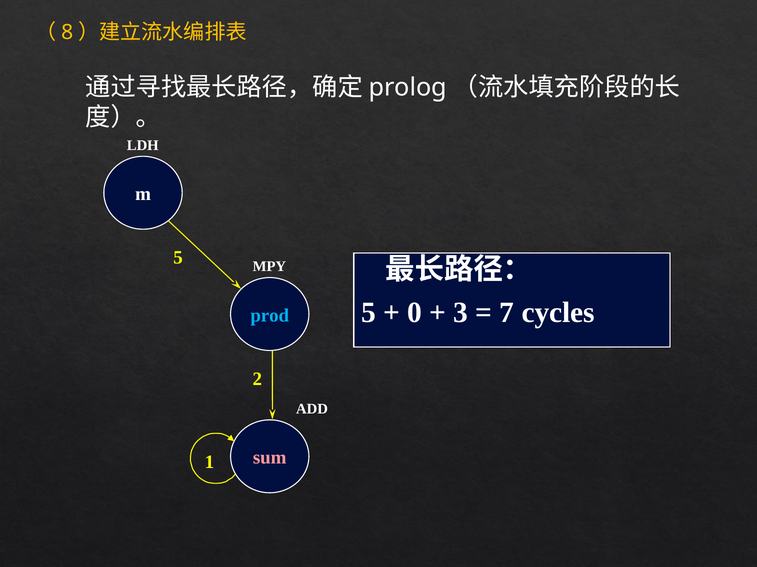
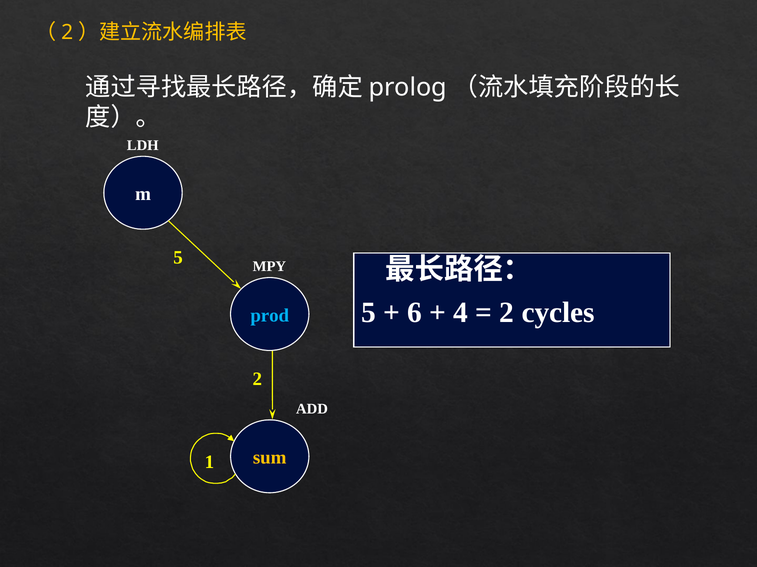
8 at (67, 32): 8 -> 2
0: 0 -> 6
3: 3 -> 4
7 at (507, 313): 7 -> 2
sum colour: pink -> yellow
